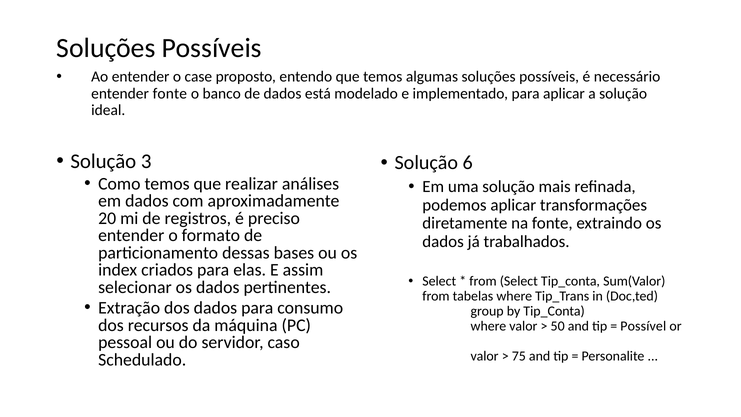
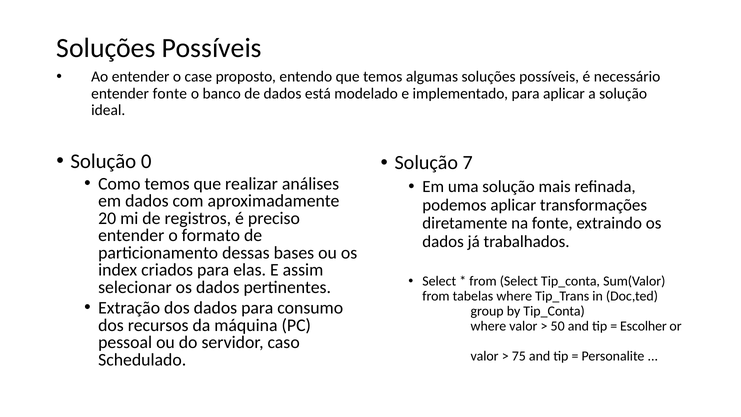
3: 3 -> 0
6: 6 -> 7
Possível: Possível -> Escolher
